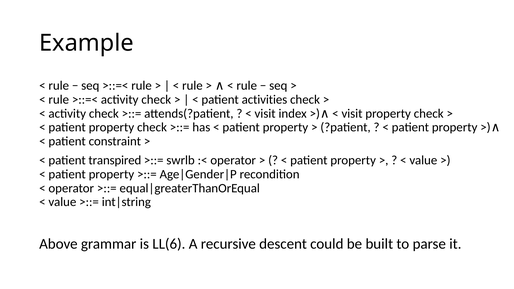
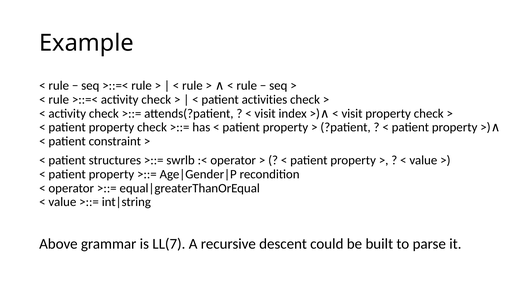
transpired: transpired -> structures
LL(6: LL(6 -> LL(7
